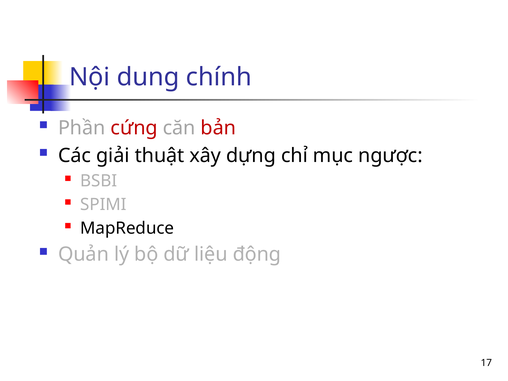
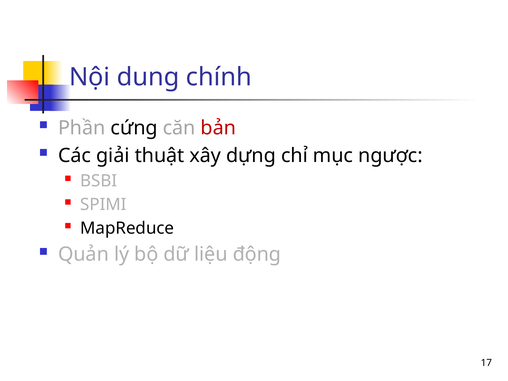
cứng colour: red -> black
